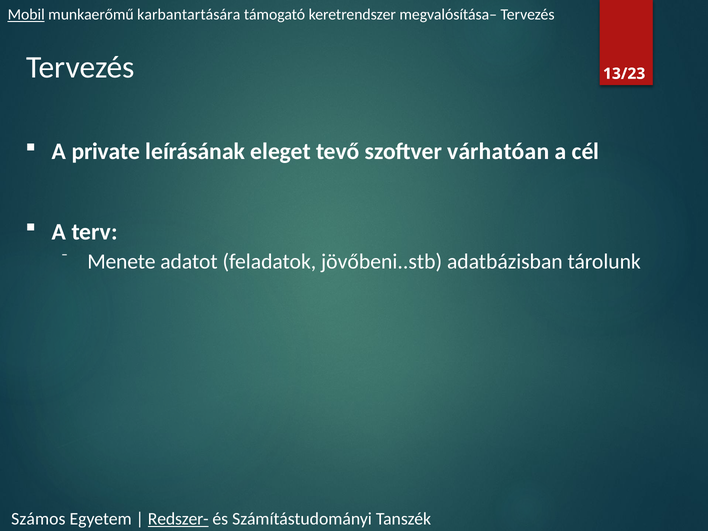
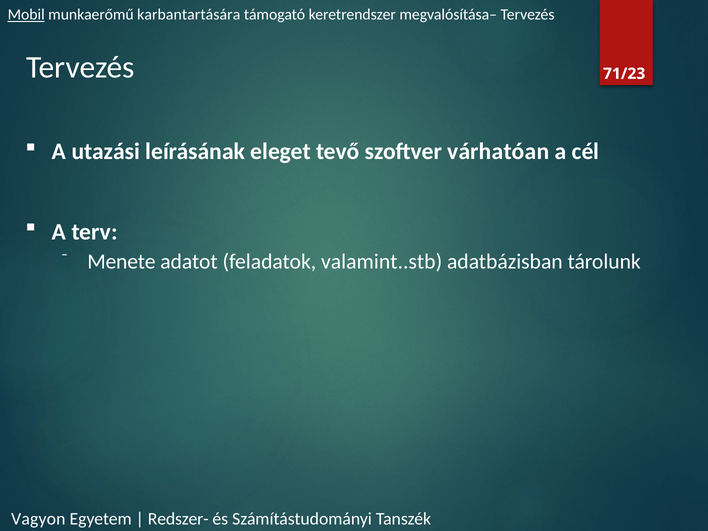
13/23: 13/23 -> 71/23
private: private -> utazási
jövőbeni..stb: jövőbeni..stb -> valamint..stb
Számos: Számos -> Vagyon
Redszer- underline: present -> none
